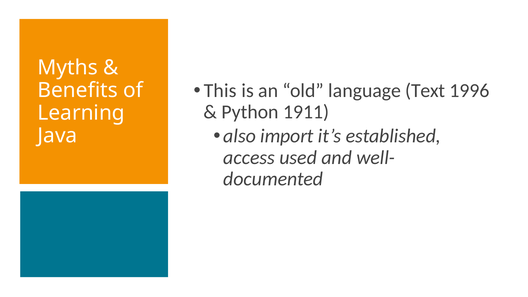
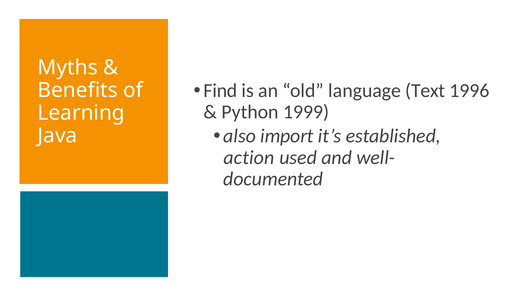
This: This -> Find
1911: 1911 -> 1999
access: access -> action
